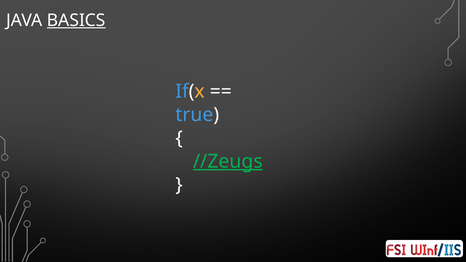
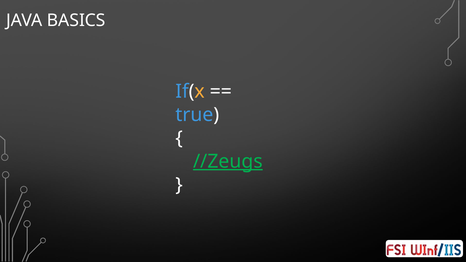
BASICS underline: present -> none
